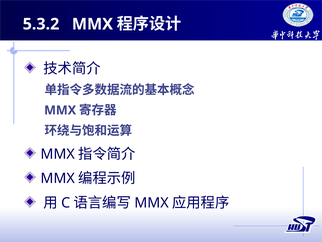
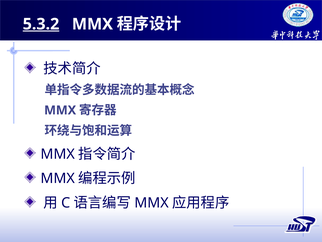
5.3.2 underline: none -> present
